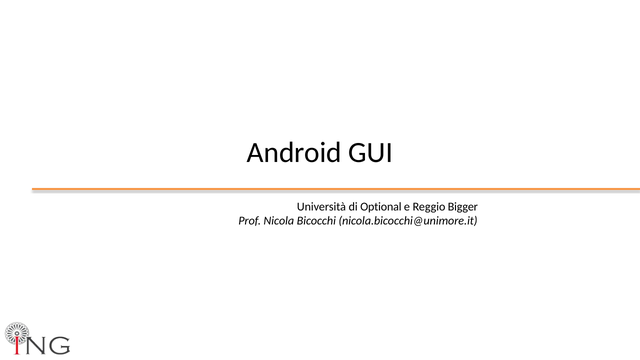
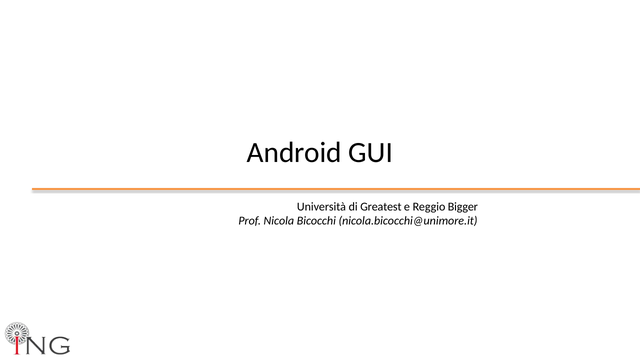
Optional: Optional -> Greatest
